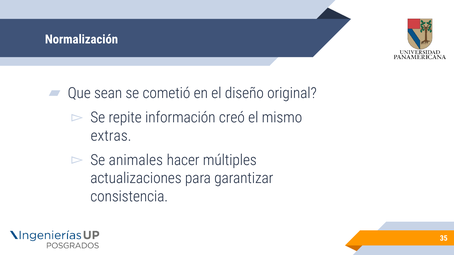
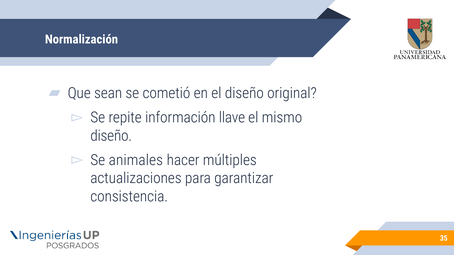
creó: creó -> llave
extras at (111, 136): extras -> diseño
